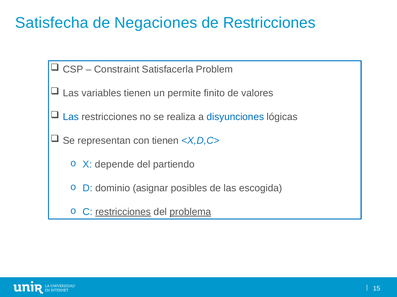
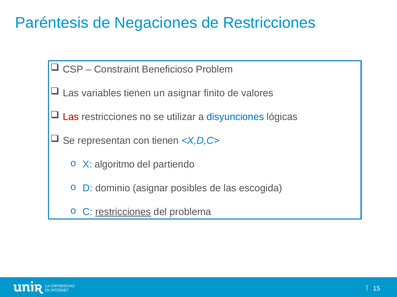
Satisfecha: Satisfecha -> Paréntesis
Satisfacerla: Satisfacerla -> Beneficioso
un permite: permite -> asignar
Las at (71, 117) colour: blue -> red
realiza: realiza -> utilizar
depende: depende -> algoritmo
problema underline: present -> none
